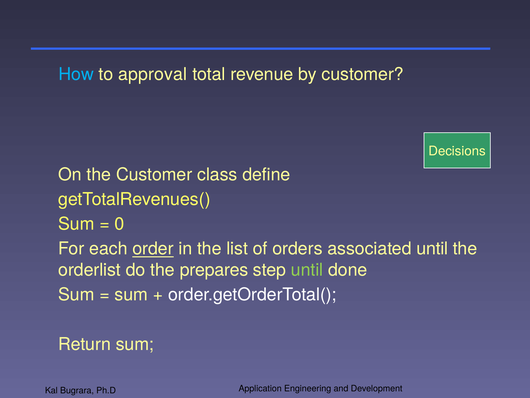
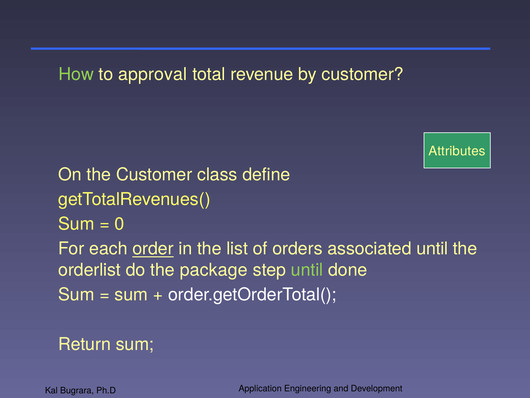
How colour: light blue -> light green
Decisions: Decisions -> Attributes
prepares: prepares -> package
